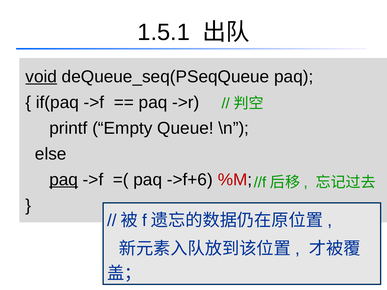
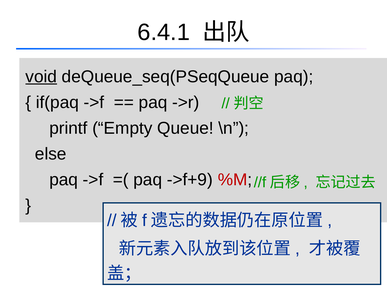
1.5.1: 1.5.1 -> 6.4.1
paq at (64, 180) underline: present -> none
->f+6: ->f+6 -> ->f+9
